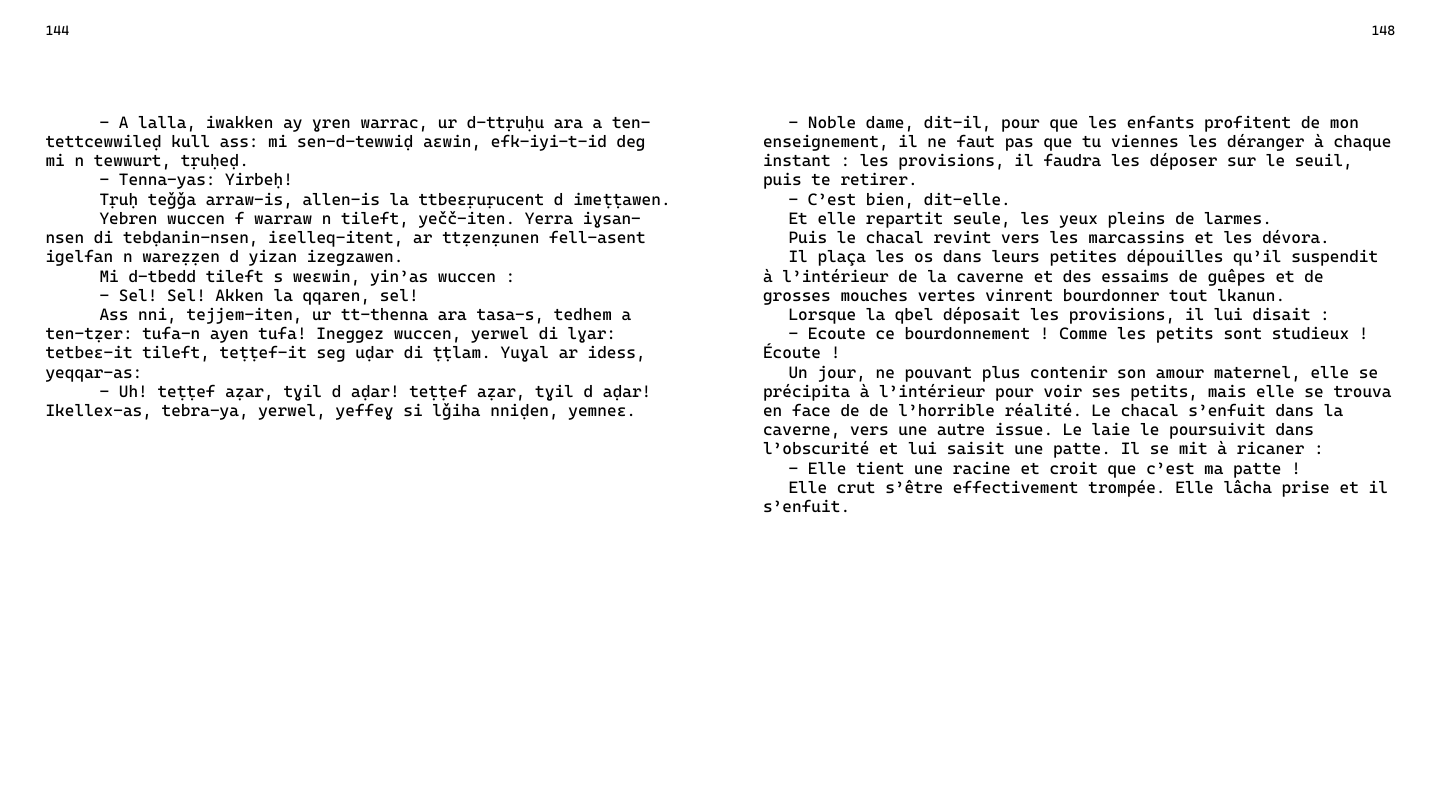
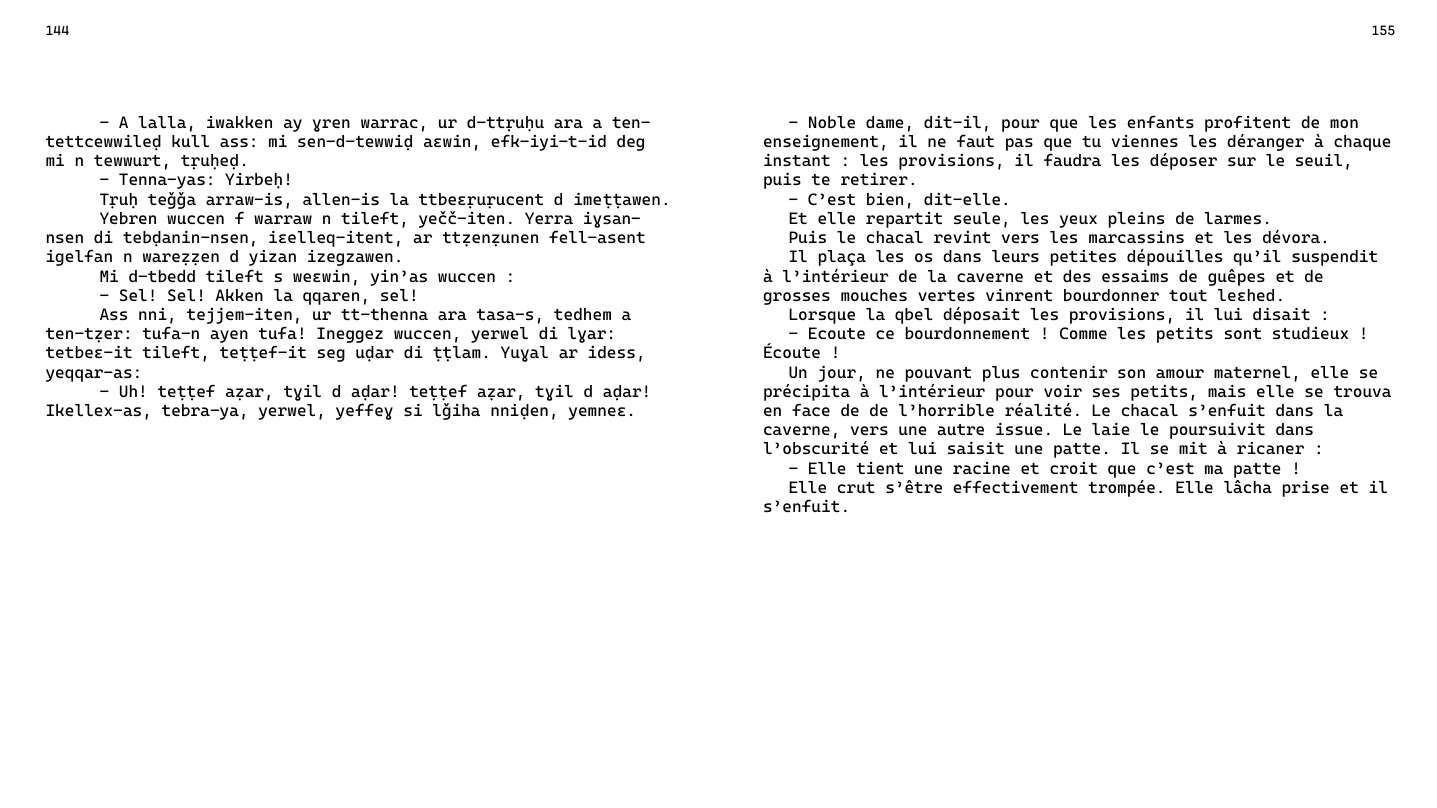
148: 148 -> 155
lkanun: lkanun -> leɛhed
